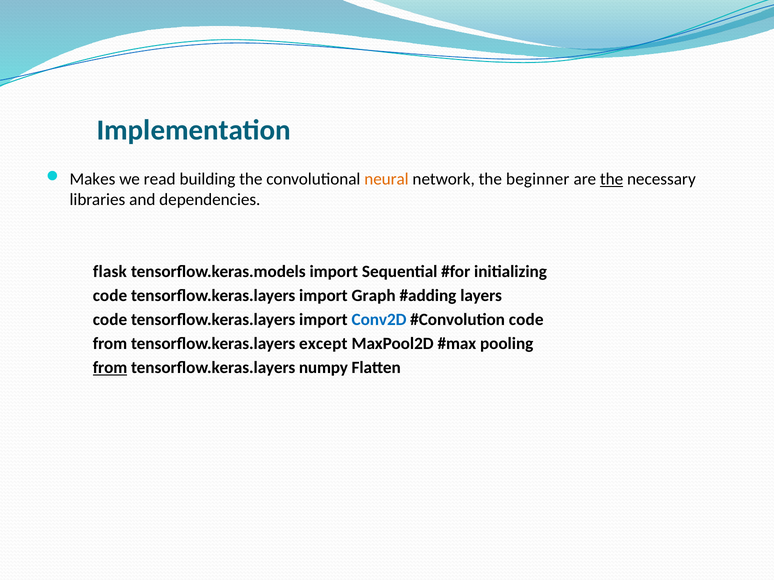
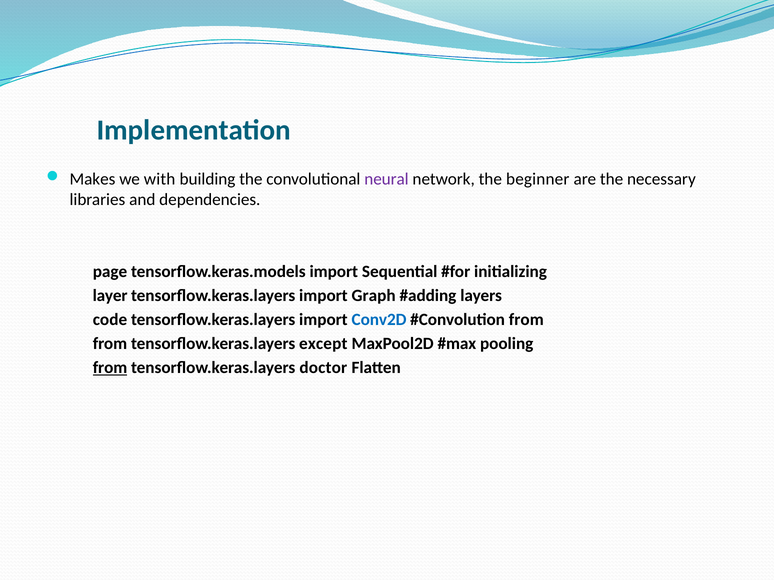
read: read -> with
neural colour: orange -> purple
the at (612, 179) underline: present -> none
flask: flask -> page
code at (110, 296): code -> layer
code at (526, 320): code -> from
numpy: numpy -> doctor
